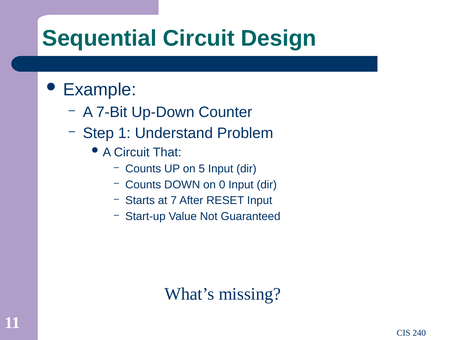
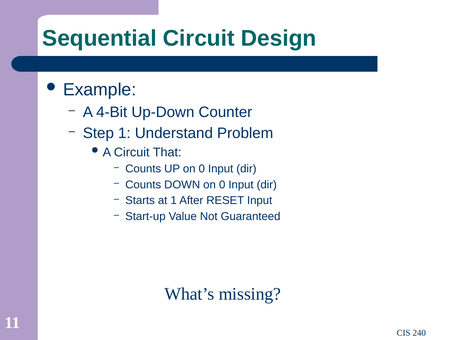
7-Bit: 7-Bit -> 4-Bit
UP on 5: 5 -> 0
at 7: 7 -> 1
